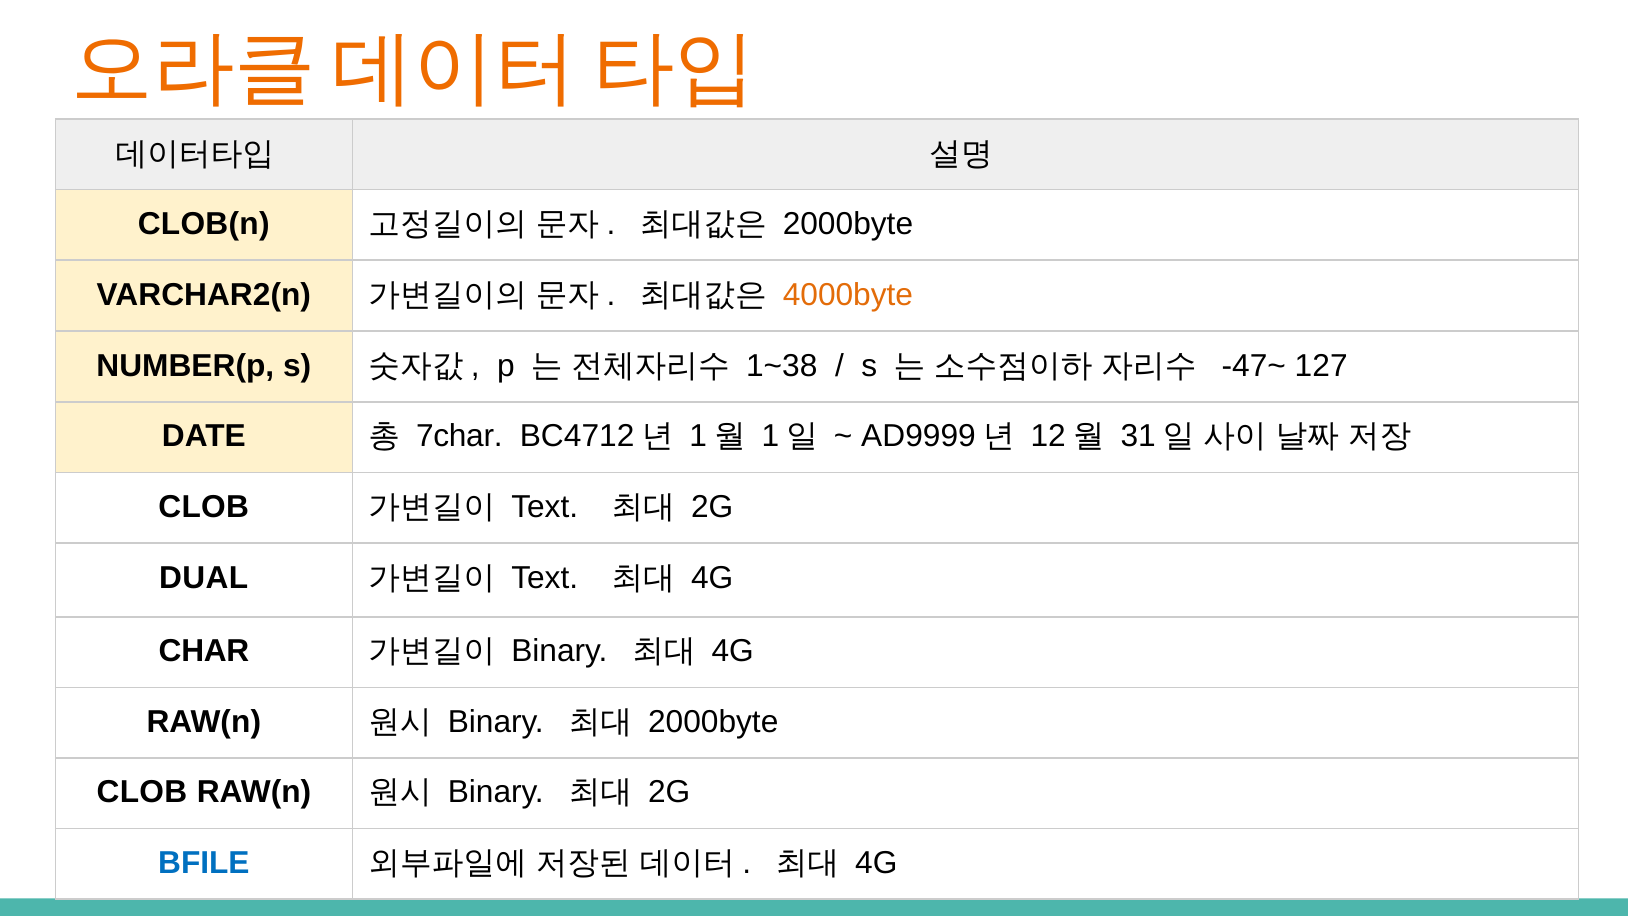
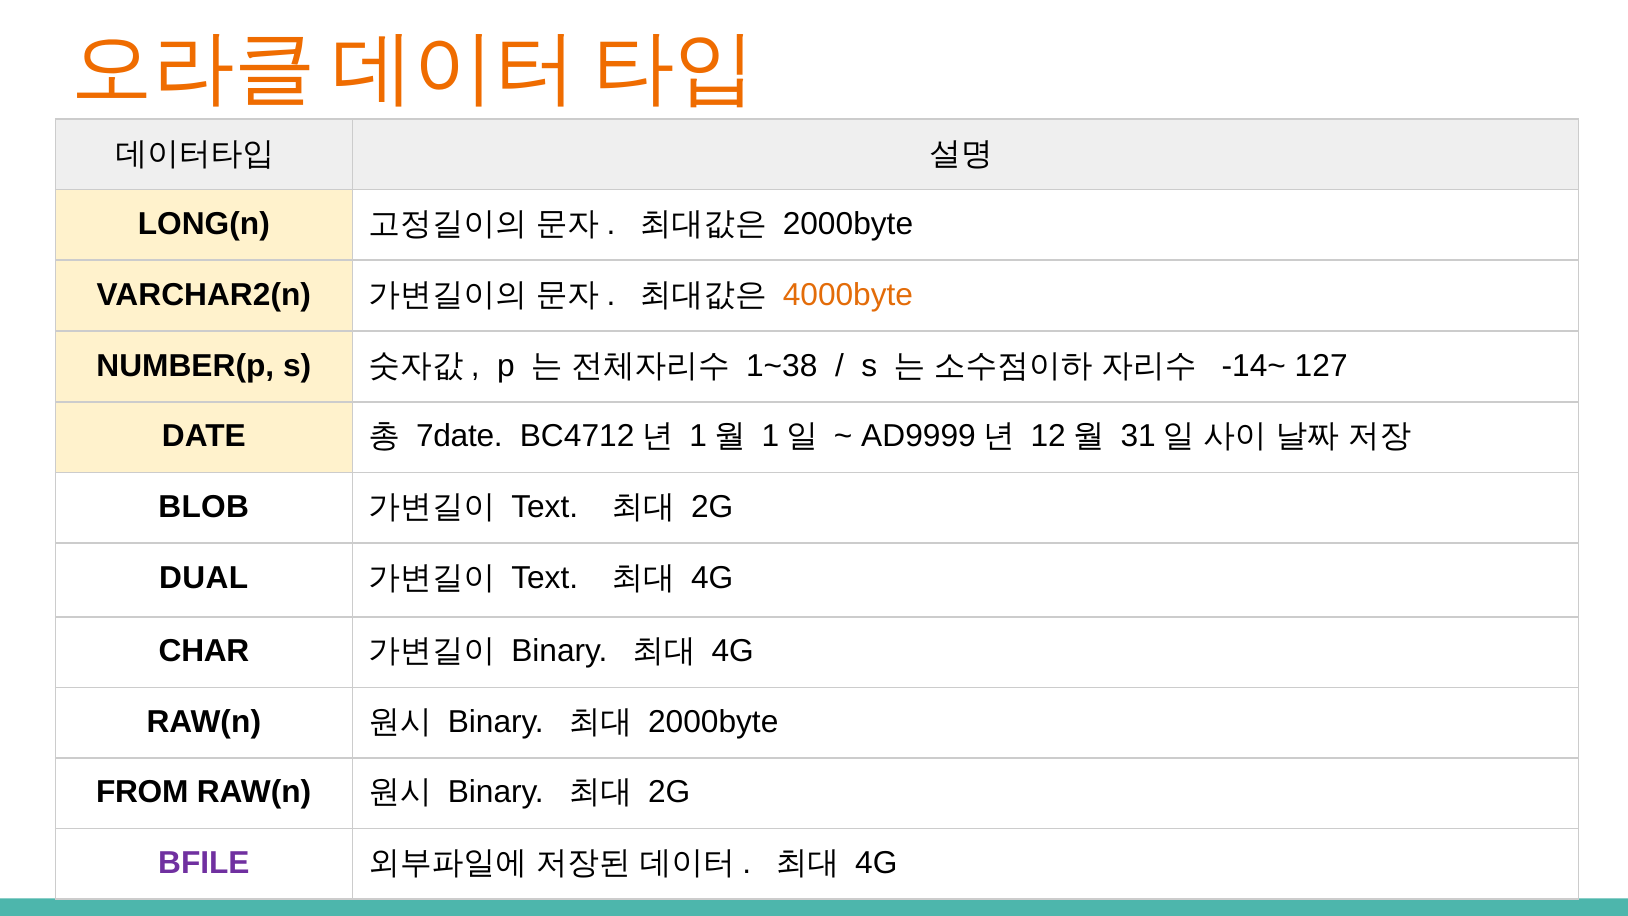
CLOB(n: CLOB(n -> LONG(n
-47~: -47~ -> -14~
7char: 7char -> 7date
CLOB at (204, 507): CLOB -> BLOB
CLOB at (142, 792): CLOB -> FROM
BFILE colour: blue -> purple
